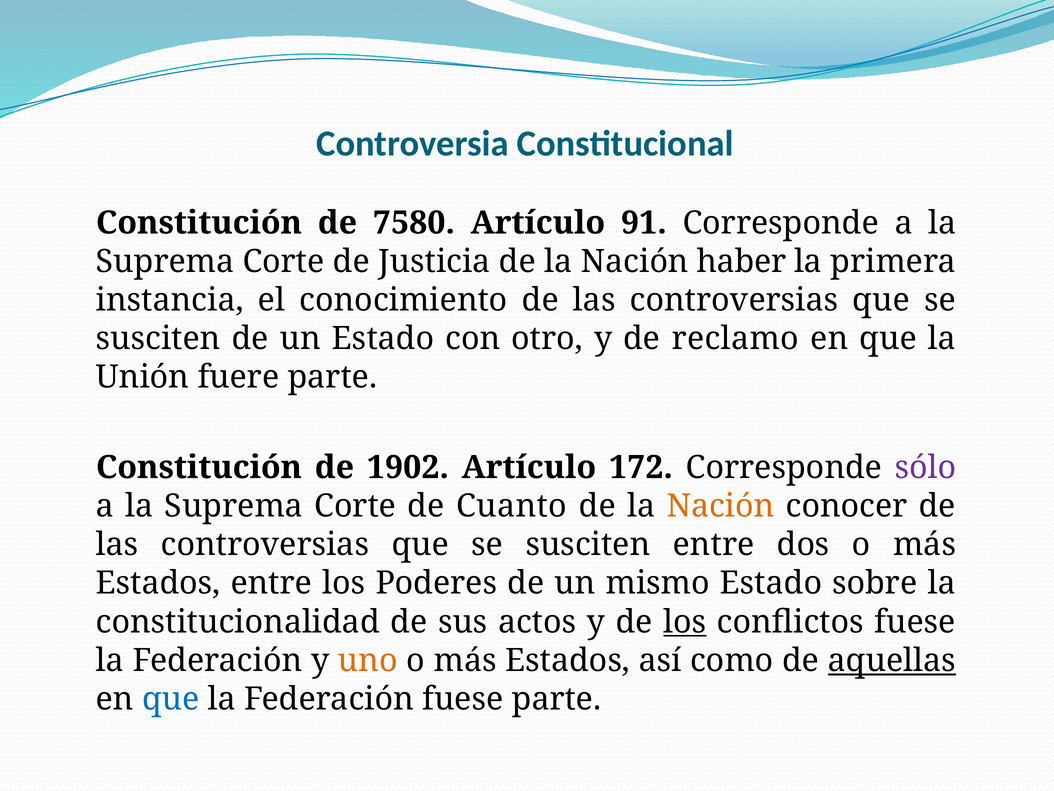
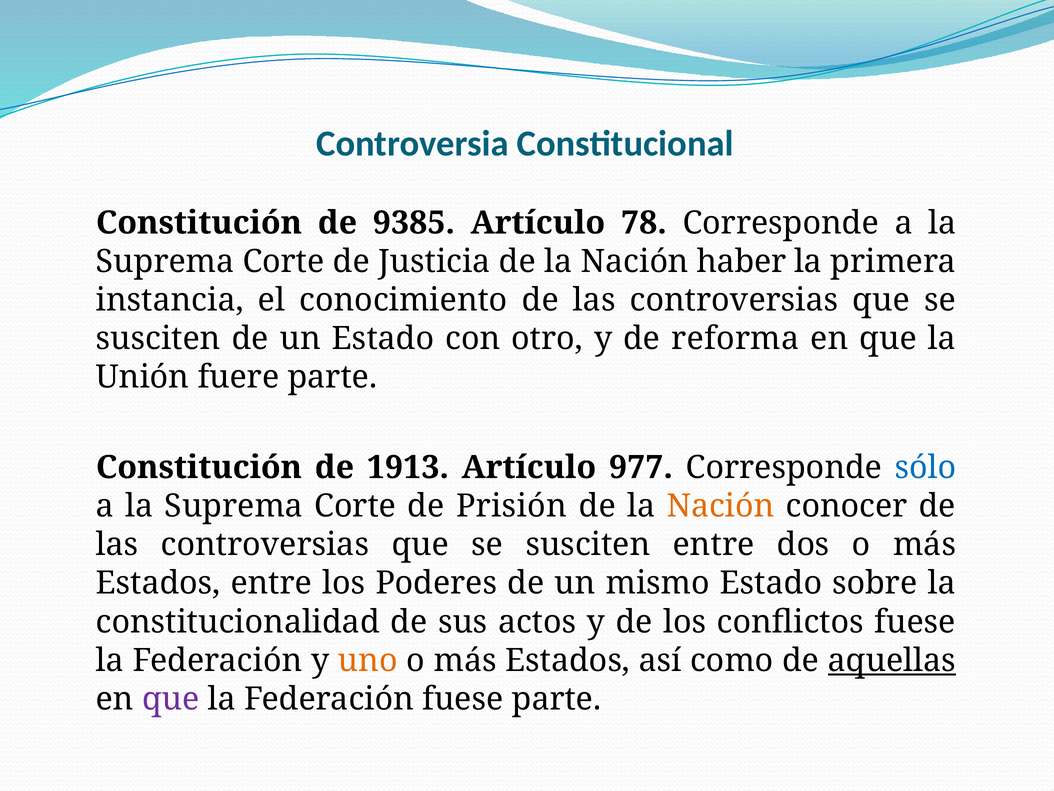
7580: 7580 -> 9385
91: 91 -> 78
reclamo: reclamo -> reforma
1902: 1902 -> 1913
172: 172 -> 977
sólo colour: purple -> blue
Cuanto: Cuanto -> Prisión
los at (685, 622) underline: present -> none
que at (171, 699) colour: blue -> purple
